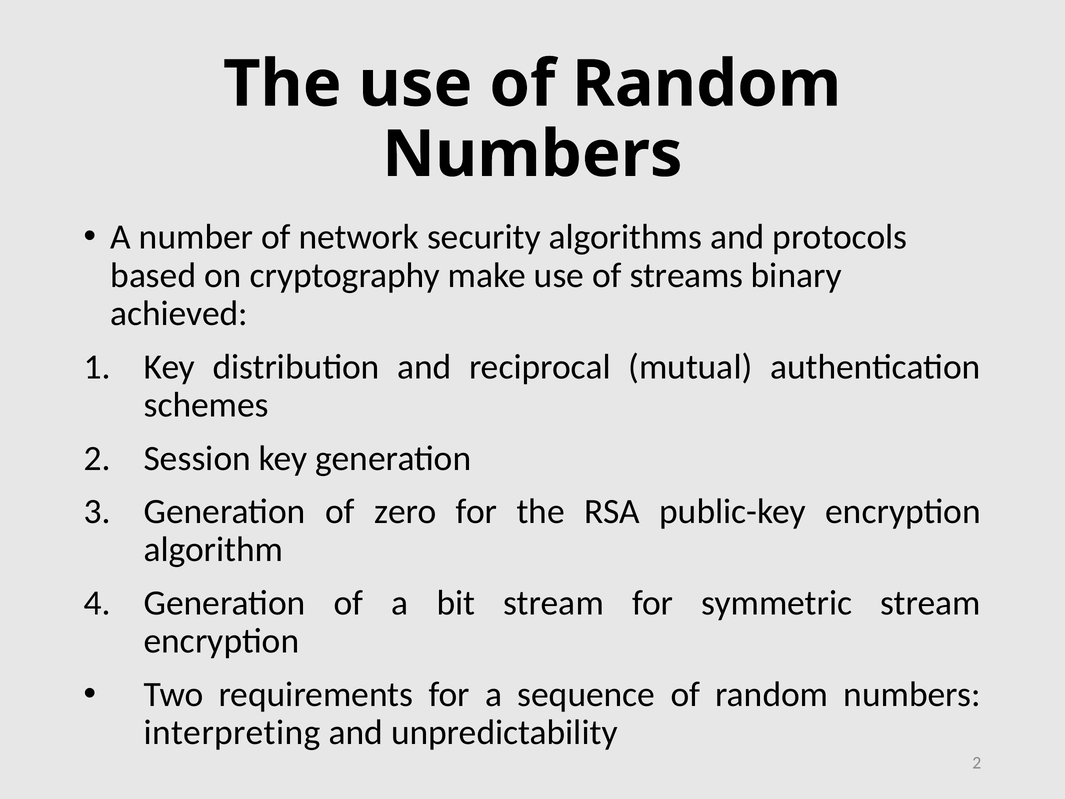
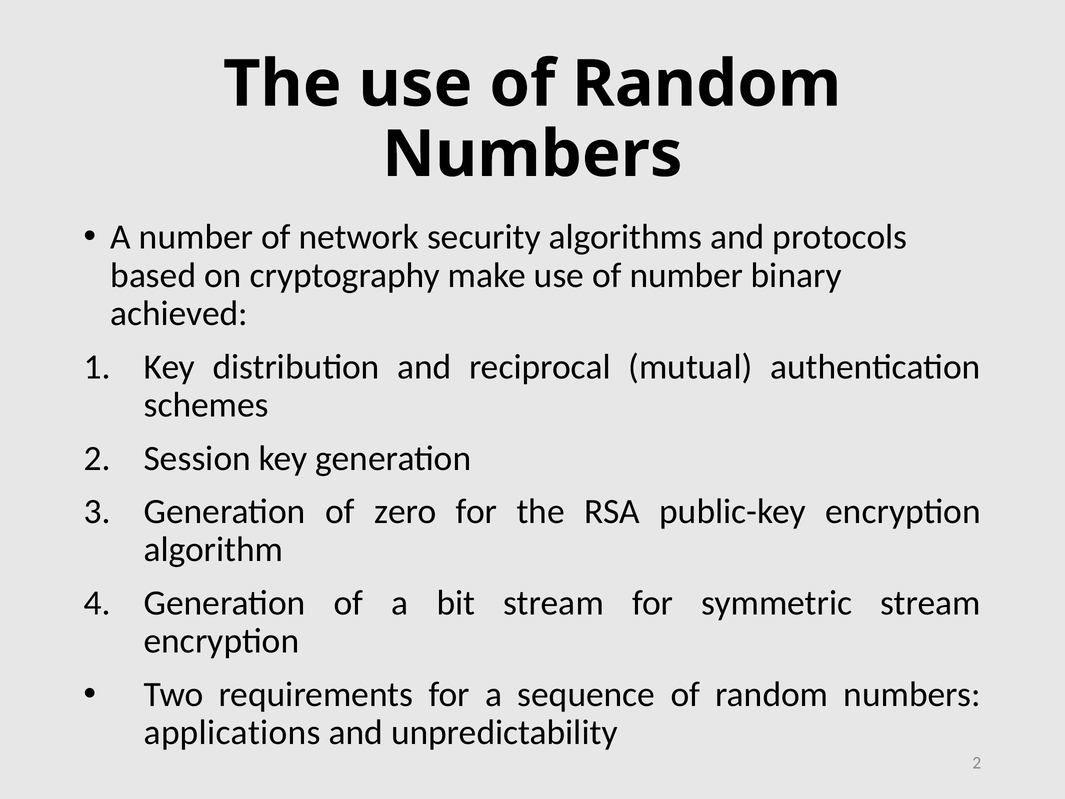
of streams: streams -> number
interpreting: interpreting -> applications
